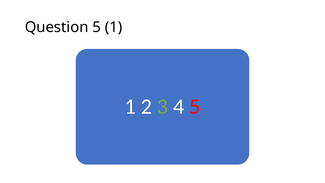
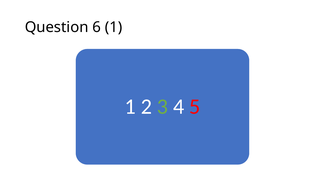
Question 5: 5 -> 6
